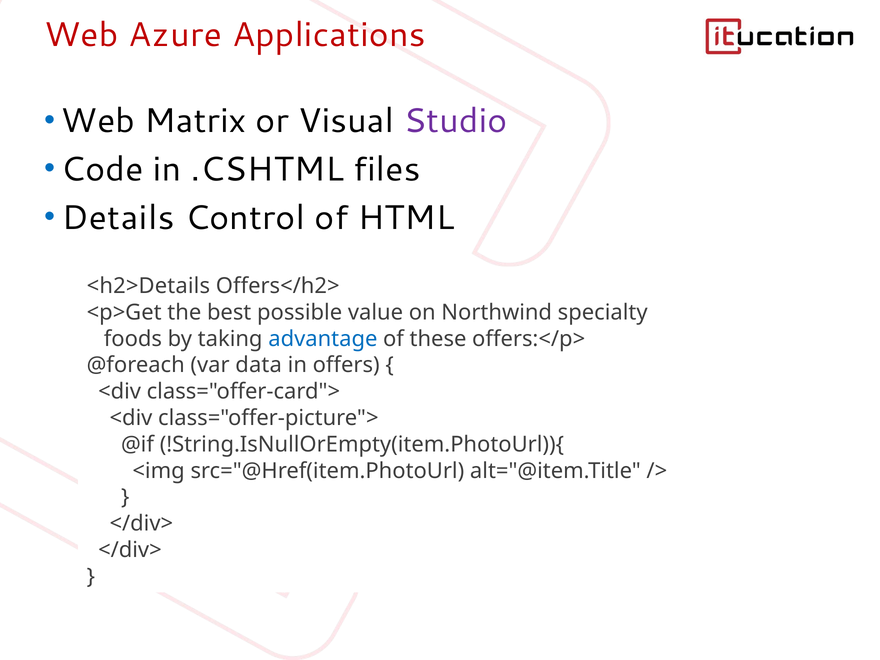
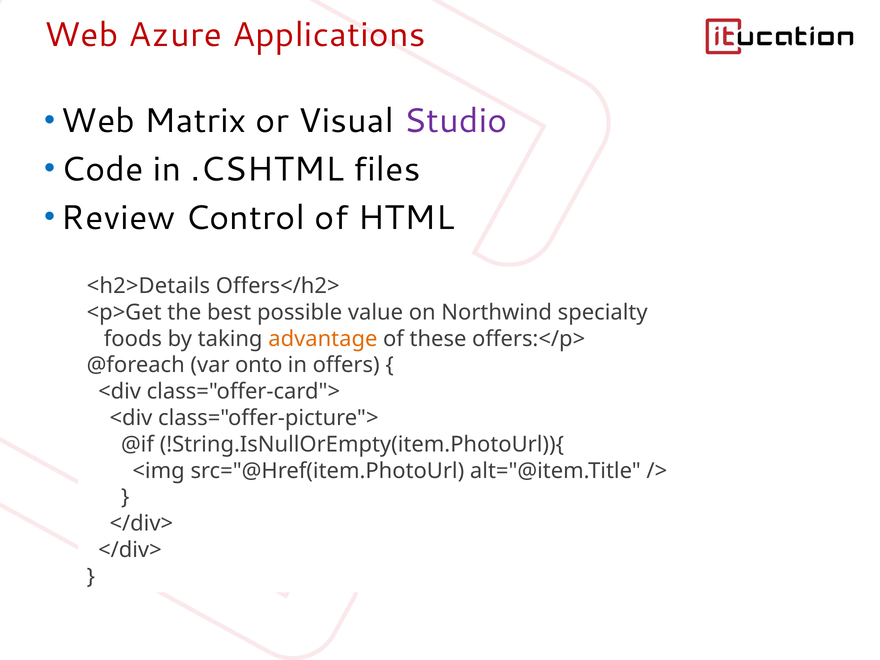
Details: Details -> Review
advantage colour: blue -> orange
data: data -> onto
